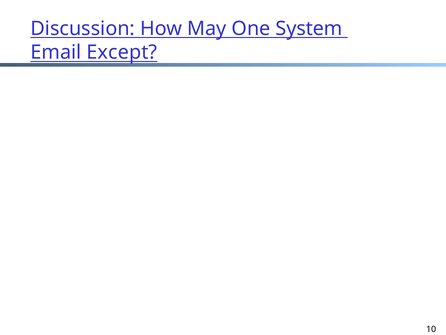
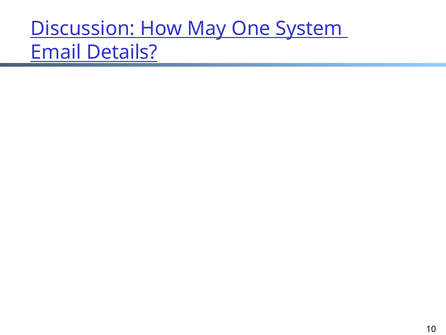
Except: Except -> Details
